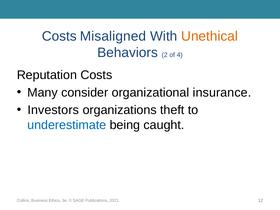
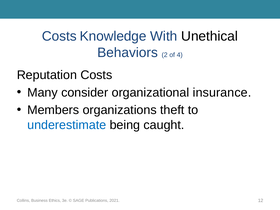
Misaligned: Misaligned -> Knowledge
Unethical colour: orange -> black
Investors: Investors -> Members
